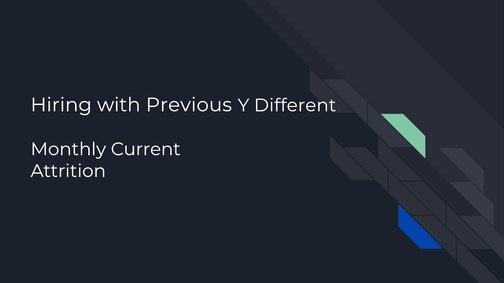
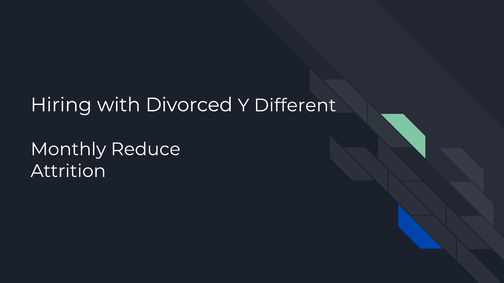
Previous: Previous -> Divorced
Current: Current -> Reduce
